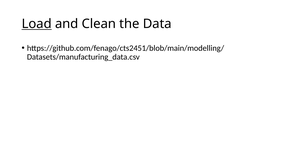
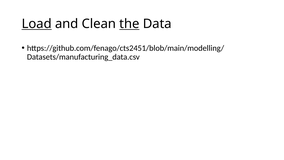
the underline: none -> present
